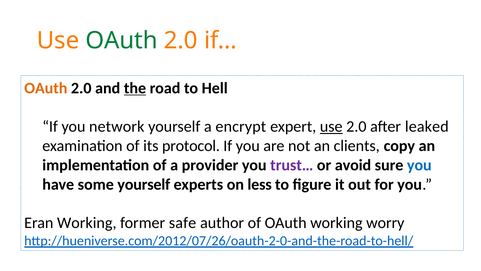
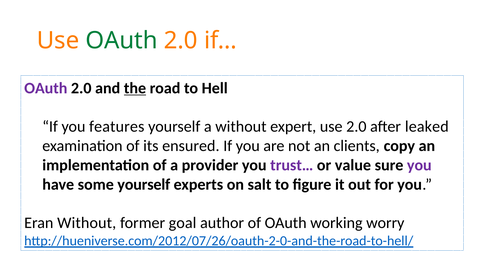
OAuth at (46, 88) colour: orange -> purple
network: network -> features
a encrypt: encrypt -> without
use at (331, 126) underline: present -> none
protocol: protocol -> ensured
avoid: avoid -> value
you at (419, 165) colour: blue -> purple
less: less -> salt
Eran Working: Working -> Without
safe: safe -> goal
